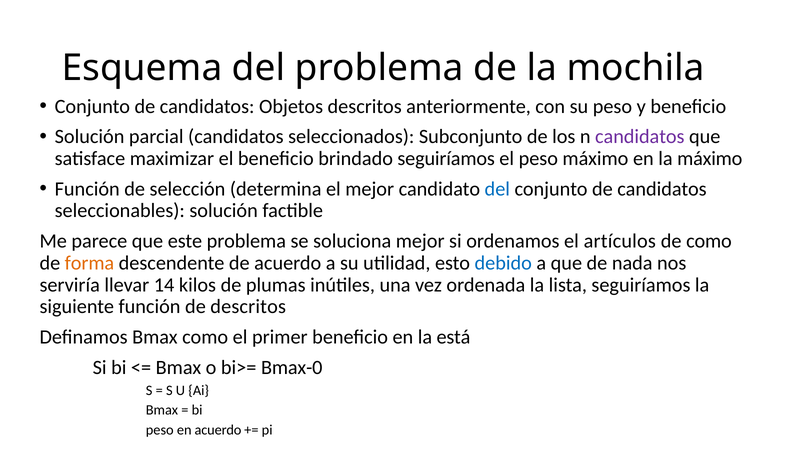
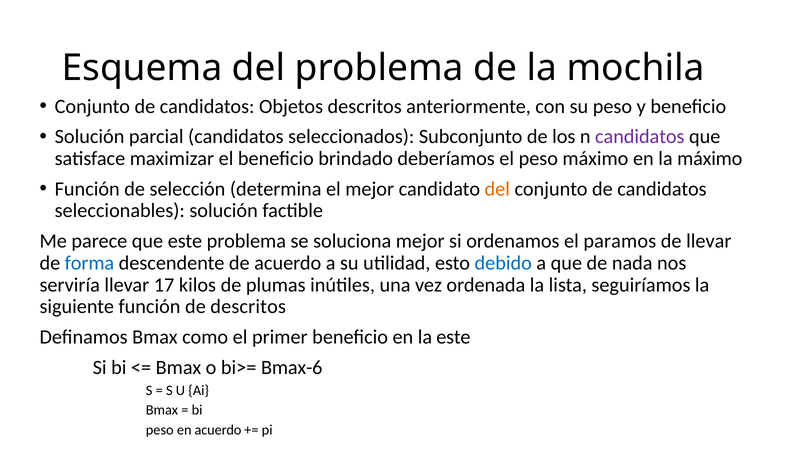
brindado seguiríamos: seguiríamos -> deberíamos
del at (497, 189) colour: blue -> orange
artículos: artículos -> paramos
de como: como -> llevar
forma colour: orange -> blue
14: 14 -> 17
la está: está -> este
Bmax-0: Bmax-0 -> Bmax-6
